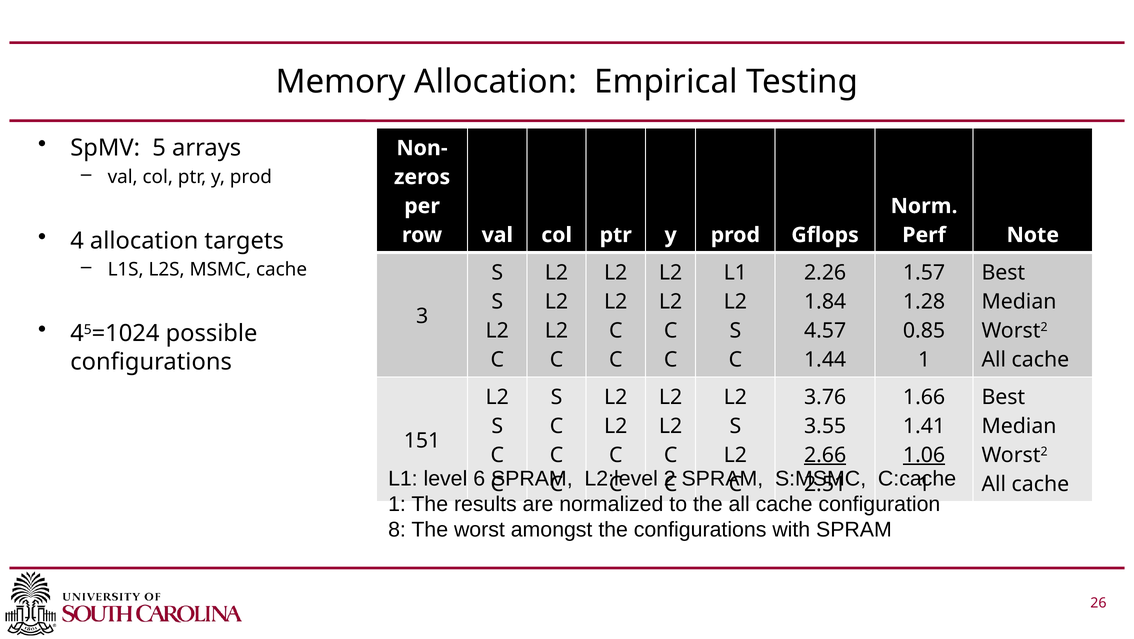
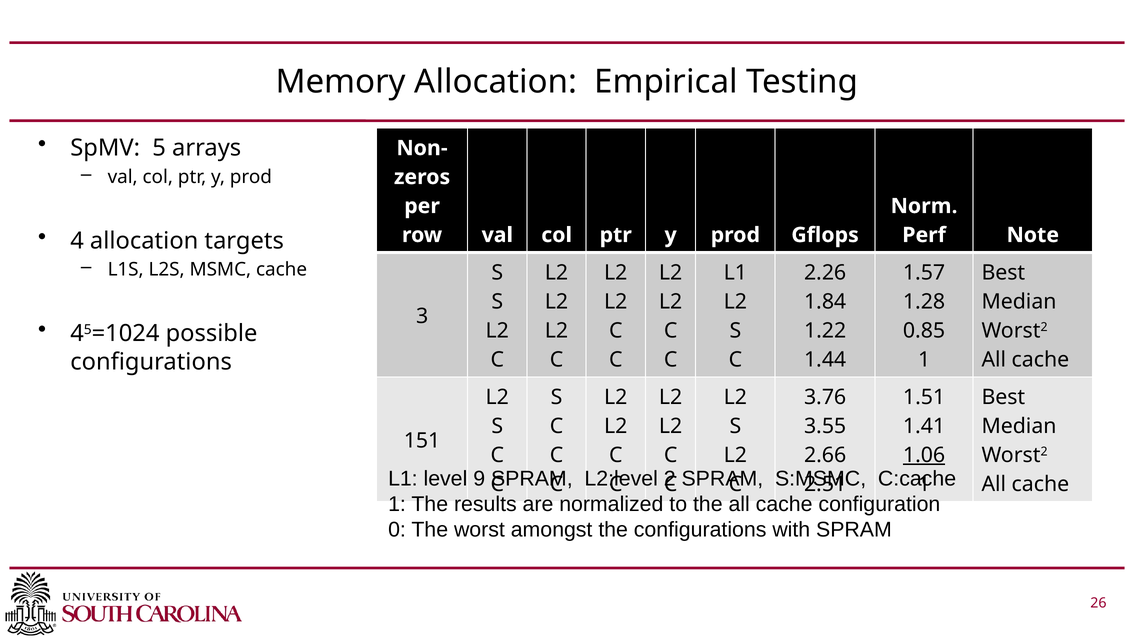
4.57: 4.57 -> 1.22
1.66: 1.66 -> 1.51
2.66 underline: present -> none
6: 6 -> 9
8: 8 -> 0
